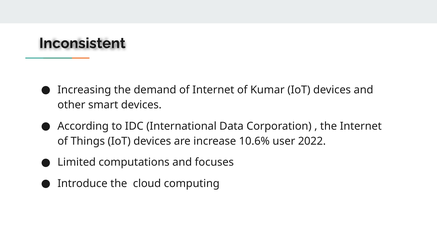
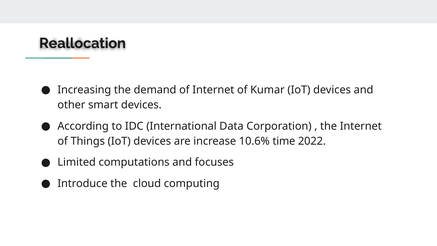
Inconsistent: Inconsistent -> Reallocation
user: user -> time
